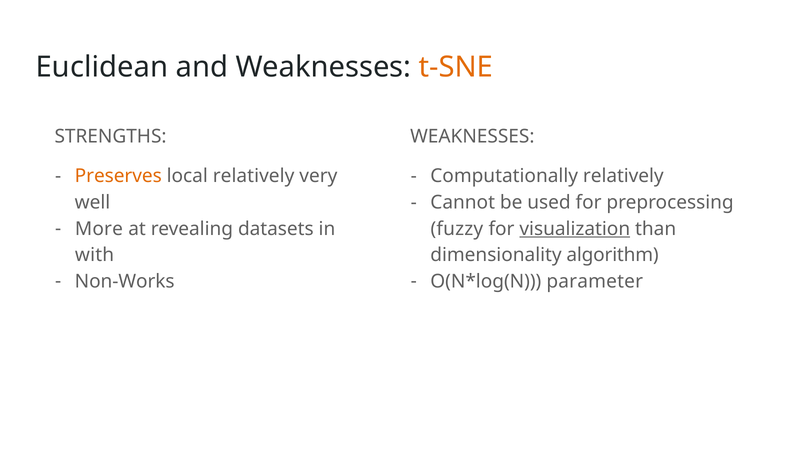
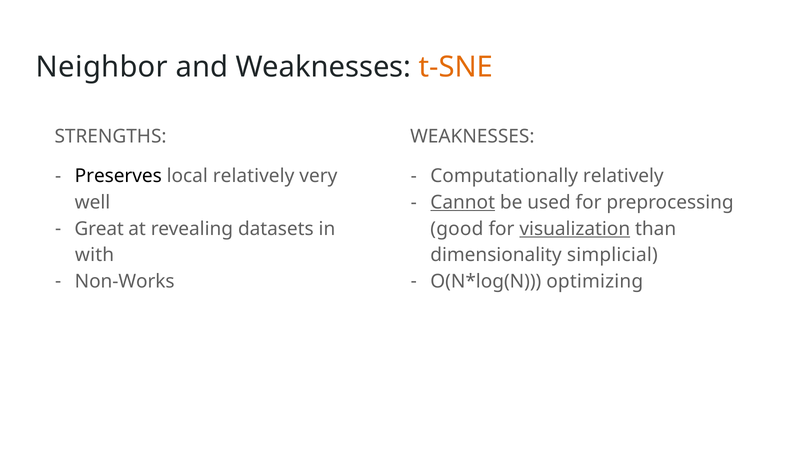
Euclidean: Euclidean -> Neighbor
Preserves colour: orange -> black
Cannot underline: none -> present
More: More -> Great
fuzzy: fuzzy -> good
algorithm: algorithm -> simplicial
parameter: parameter -> optimizing
